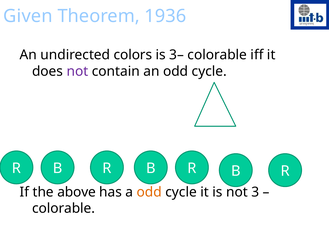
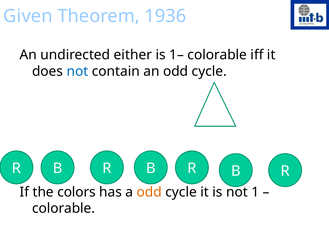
colors: colors -> either
3–: 3– -> 1–
not at (77, 71) colour: purple -> blue
above: above -> colors
3: 3 -> 1
